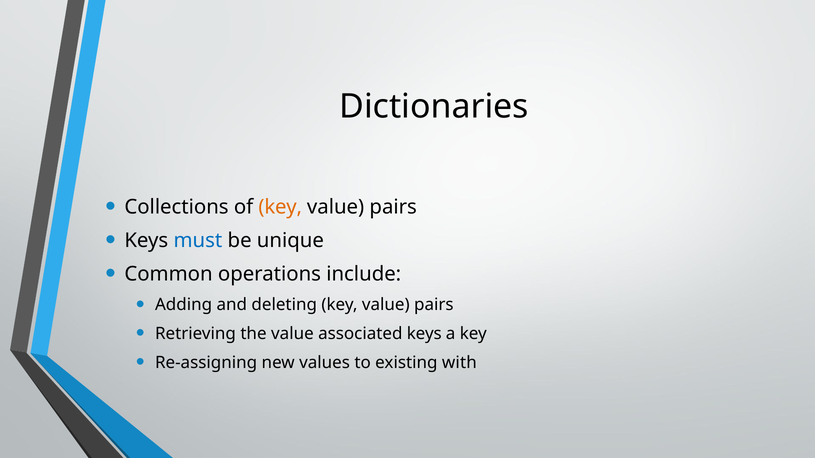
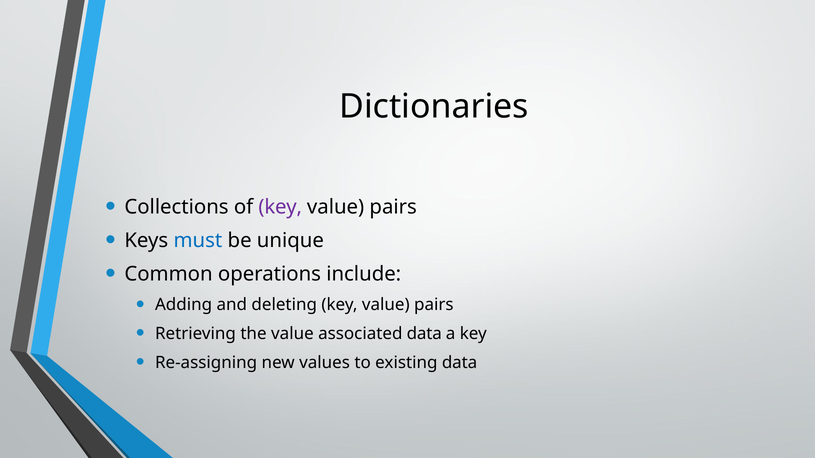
key at (280, 207) colour: orange -> purple
associated keys: keys -> data
existing with: with -> data
